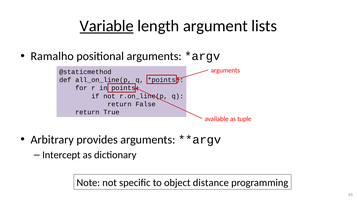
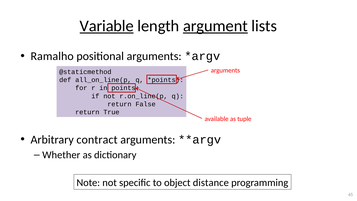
argument underline: none -> present
provides: provides -> contract
Intercept: Intercept -> Whether
